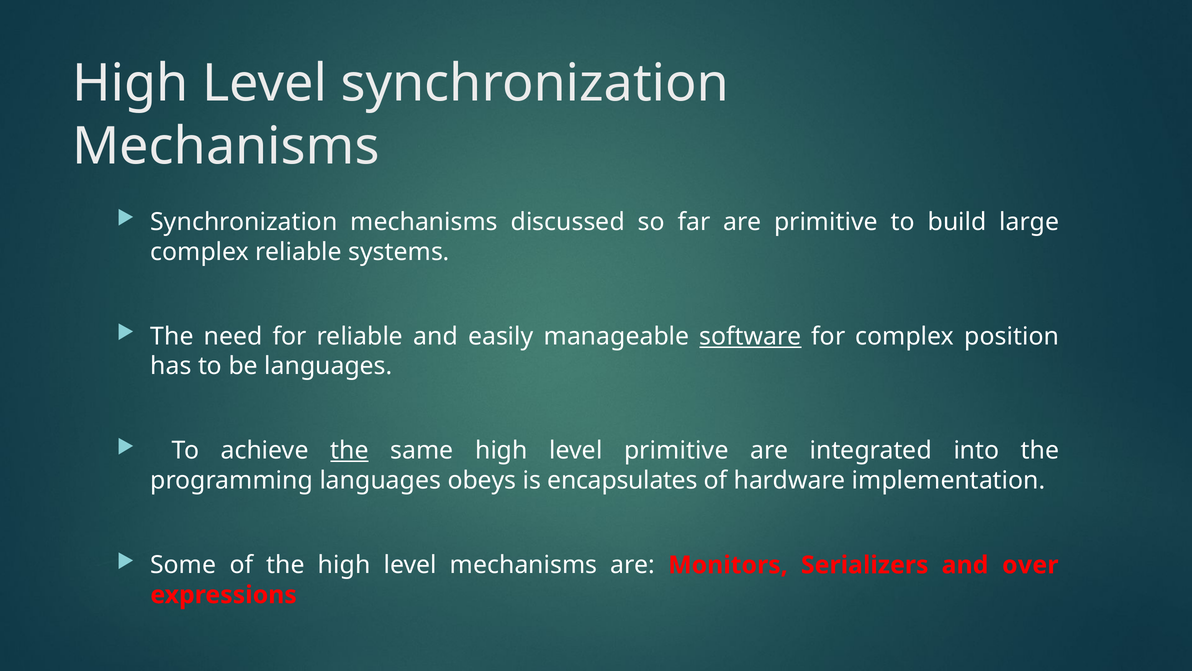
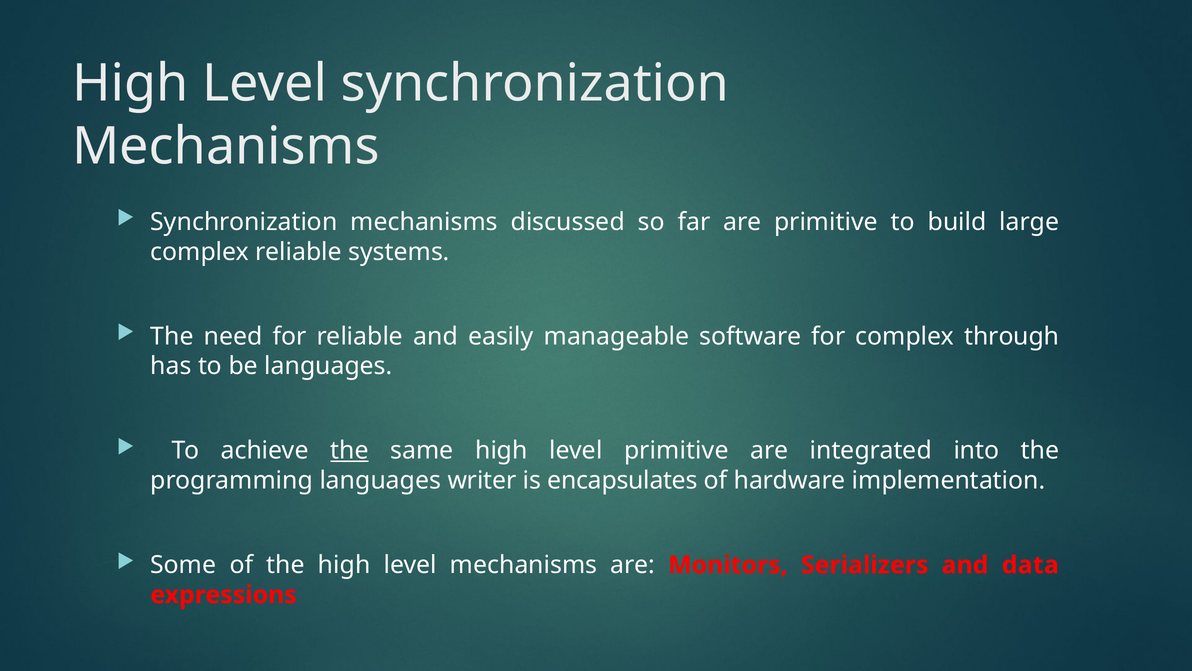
software underline: present -> none
position: position -> through
obeys: obeys -> writer
over: over -> data
